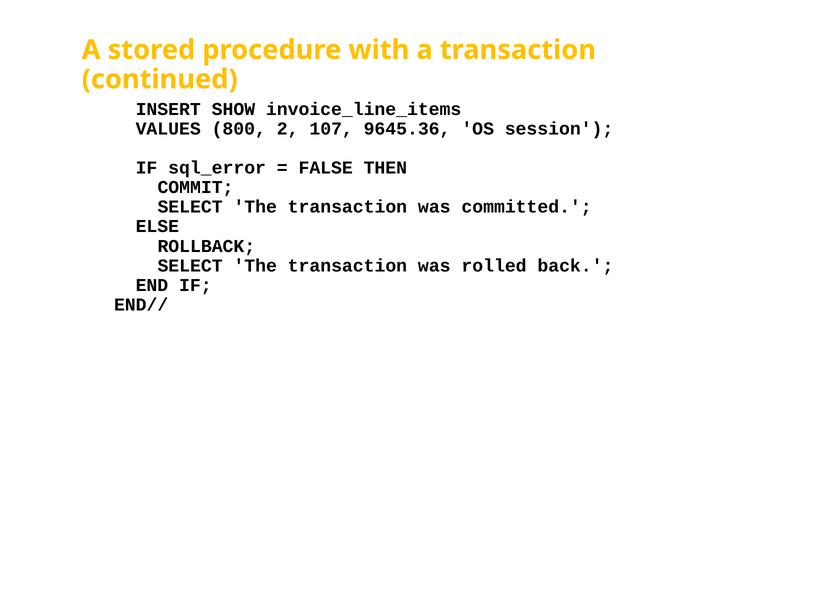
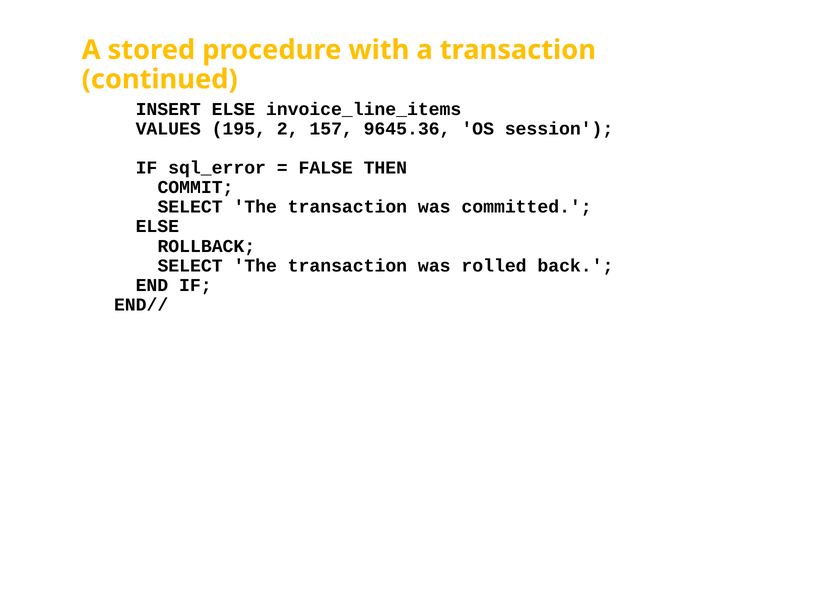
INSERT SHOW: SHOW -> ELSE
800: 800 -> 195
107: 107 -> 157
